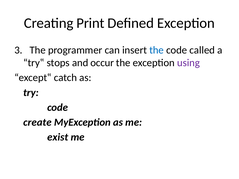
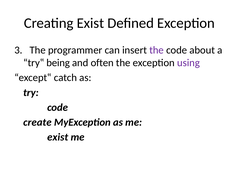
Creating Print: Print -> Exist
the at (157, 50) colour: blue -> purple
called: called -> about
stops: stops -> being
occur: occur -> often
